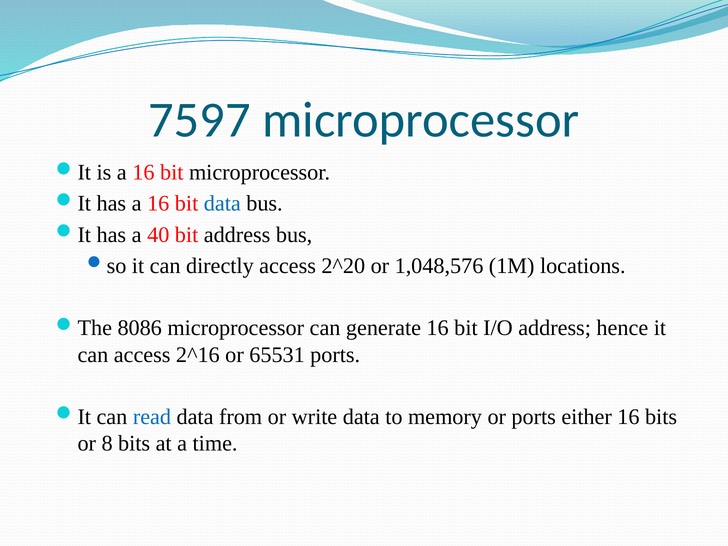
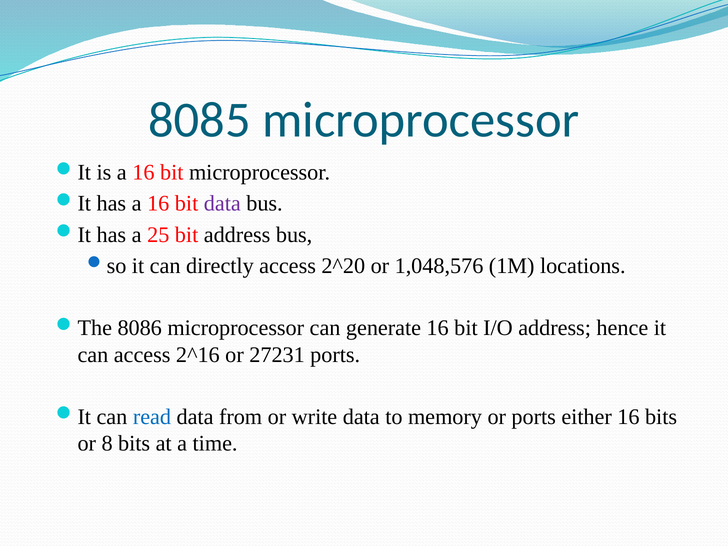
7597: 7597 -> 8085
data at (222, 204) colour: blue -> purple
40: 40 -> 25
65531: 65531 -> 27231
